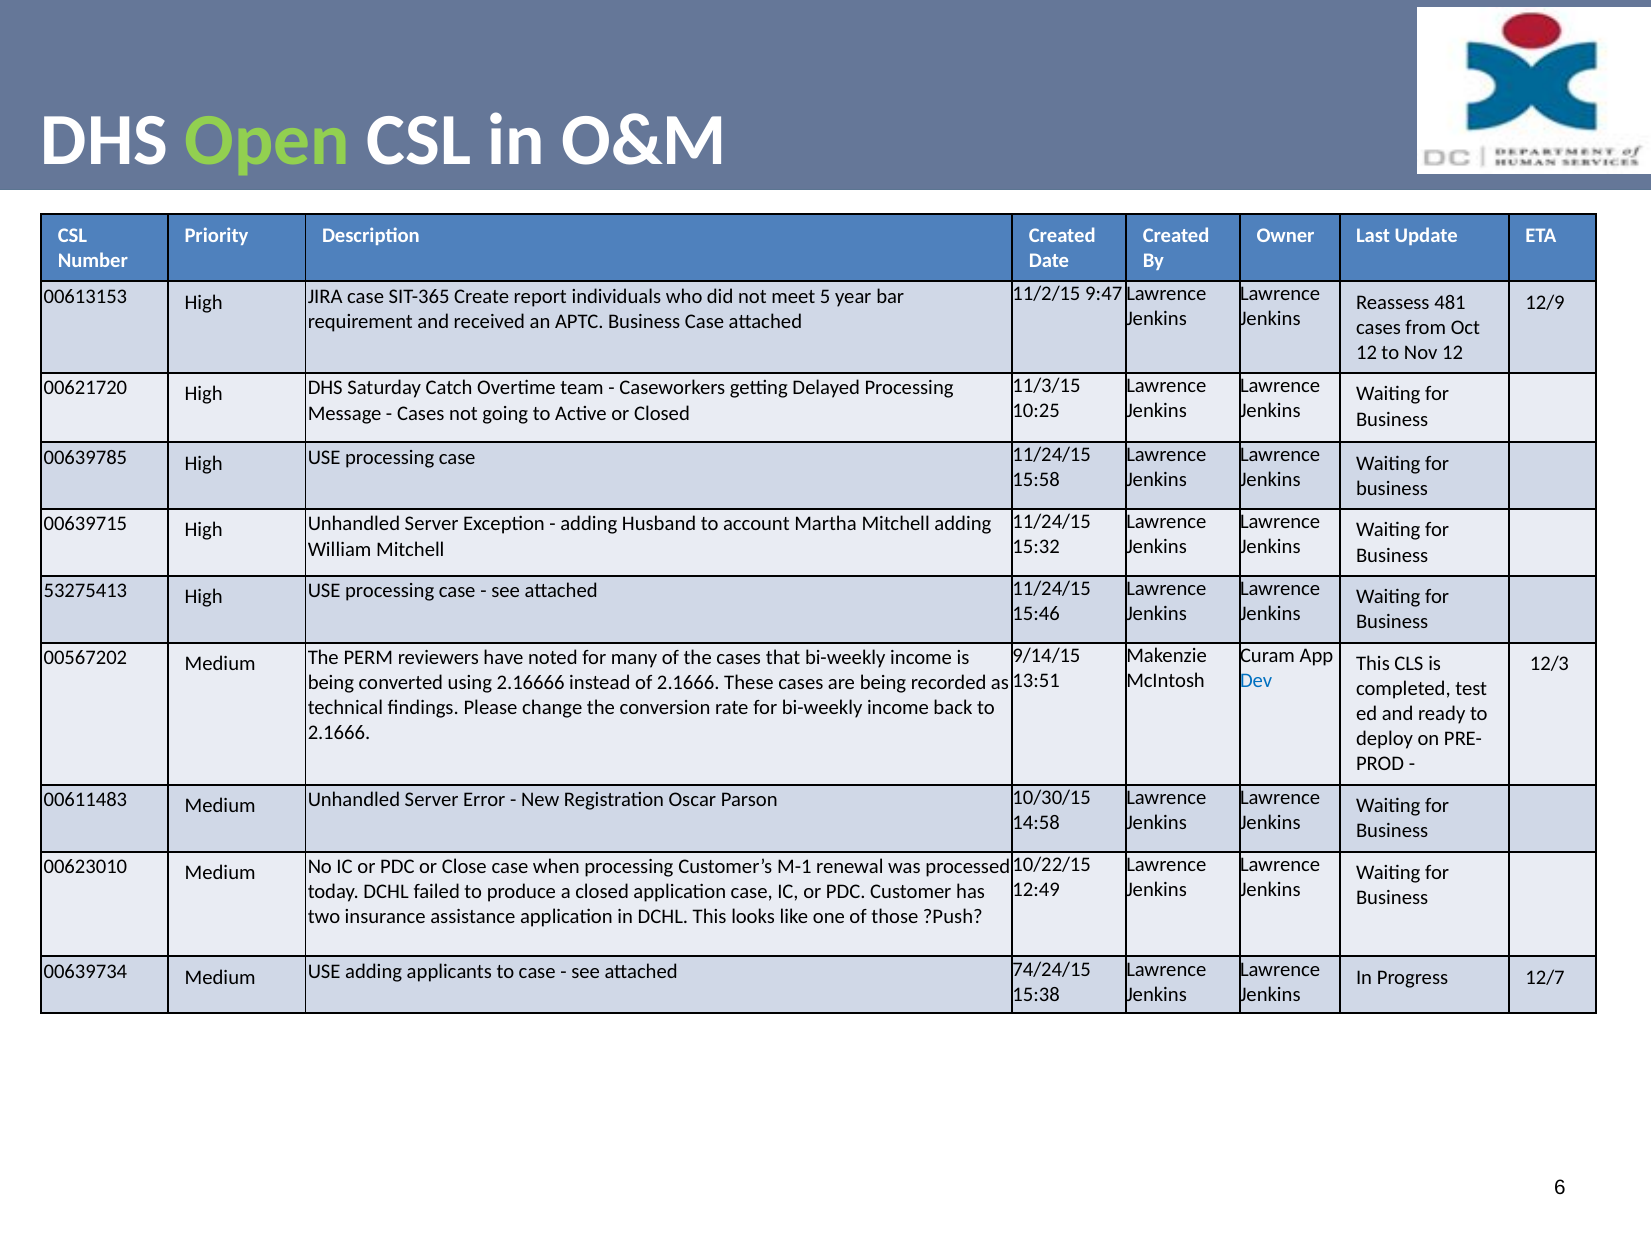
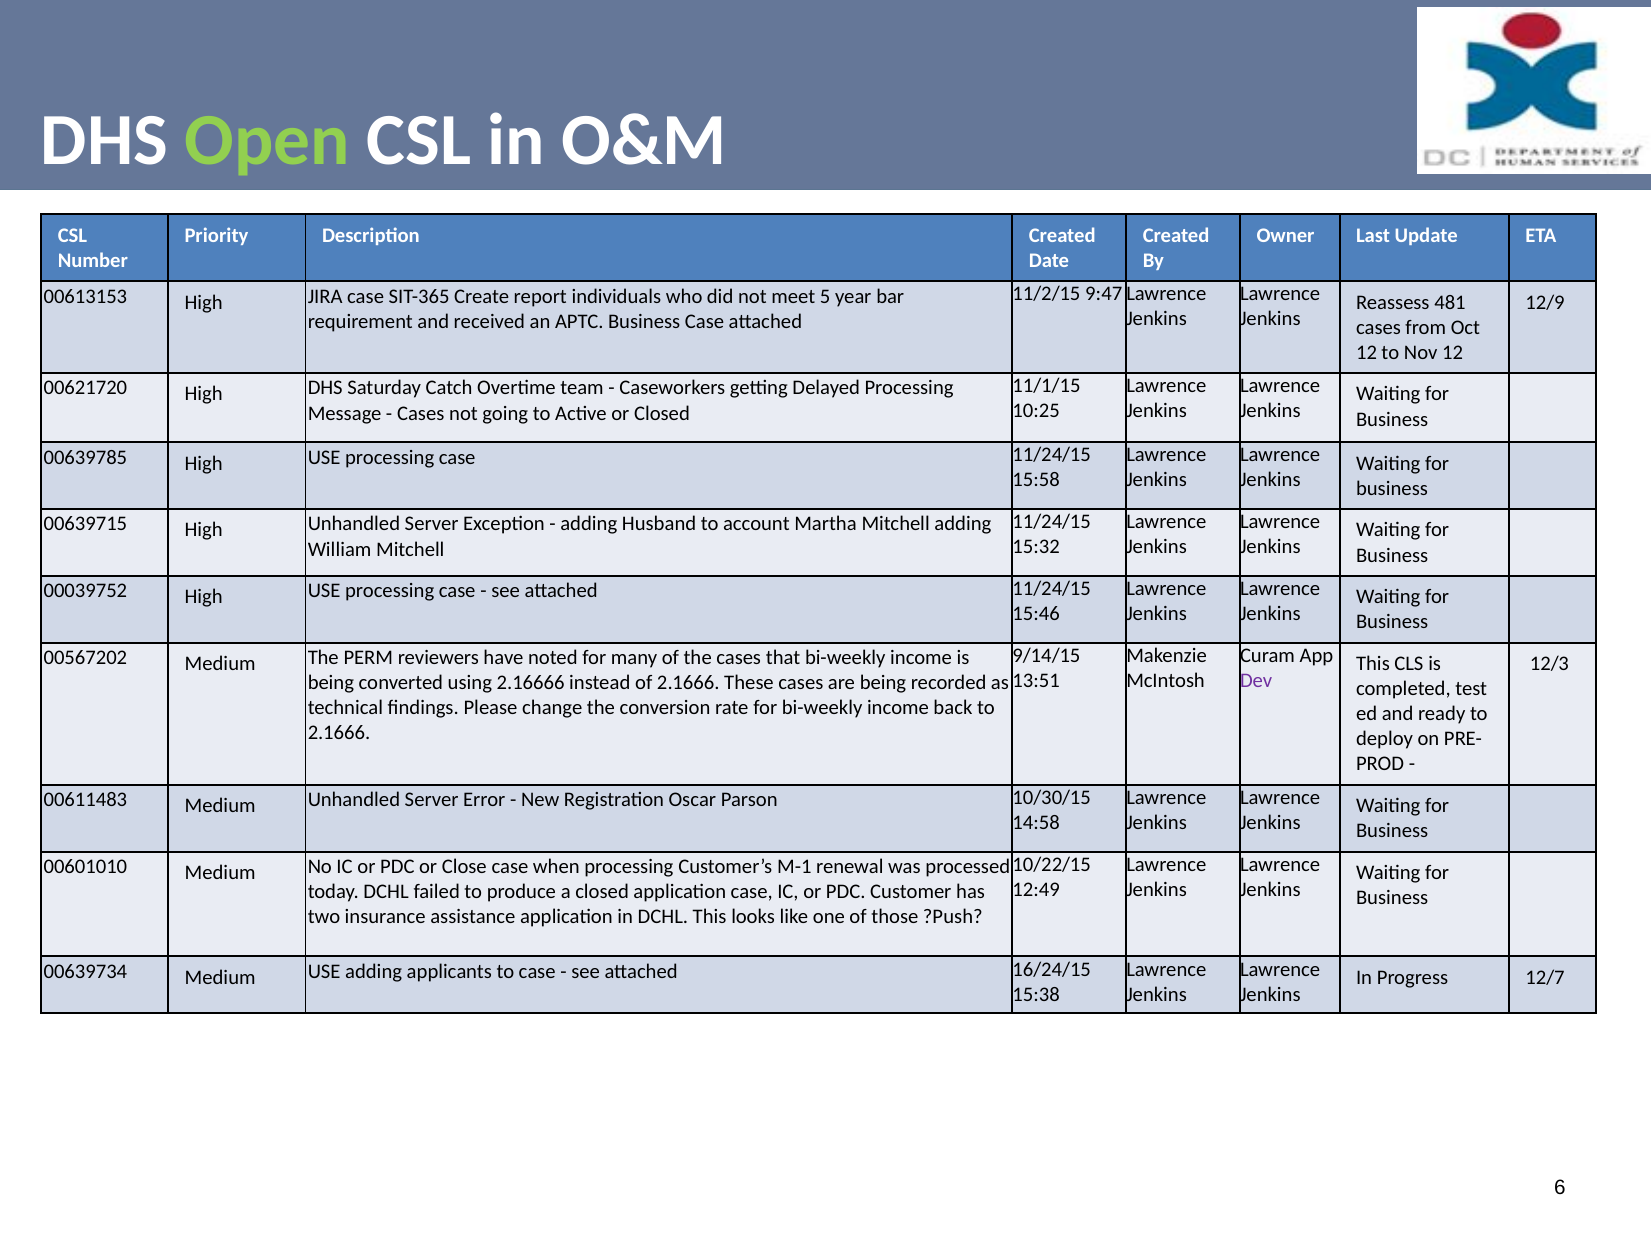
11/3/15: 11/3/15 -> 11/1/15
53275413: 53275413 -> 00039752
Dev colour: blue -> purple
00623010: 00623010 -> 00601010
74/24/15: 74/24/15 -> 16/24/15
